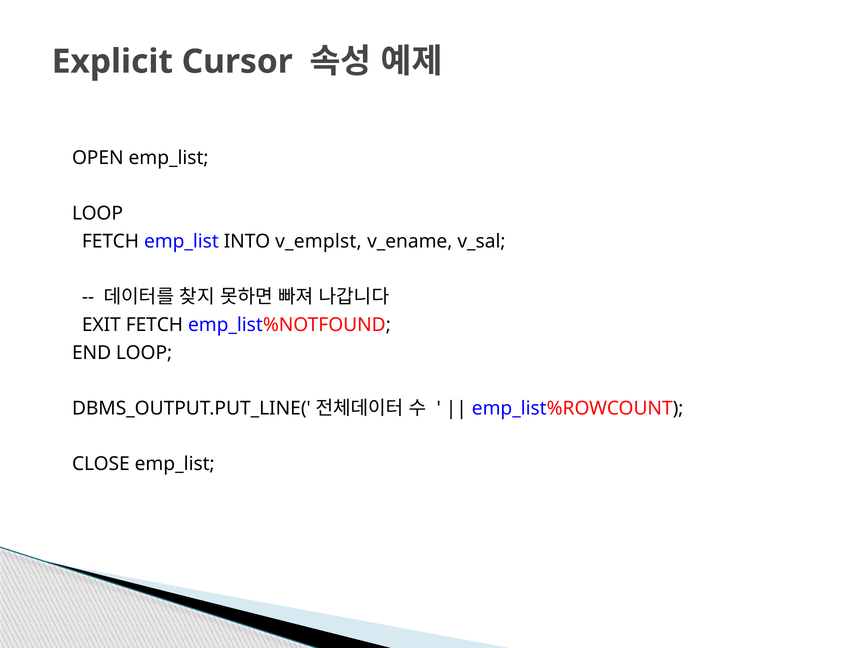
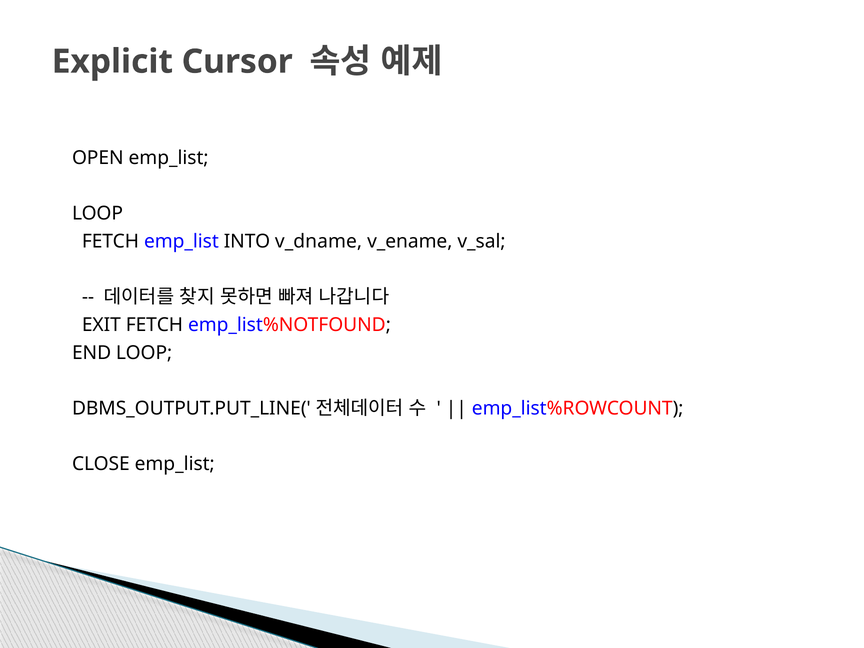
v_emplst: v_emplst -> v_dname
